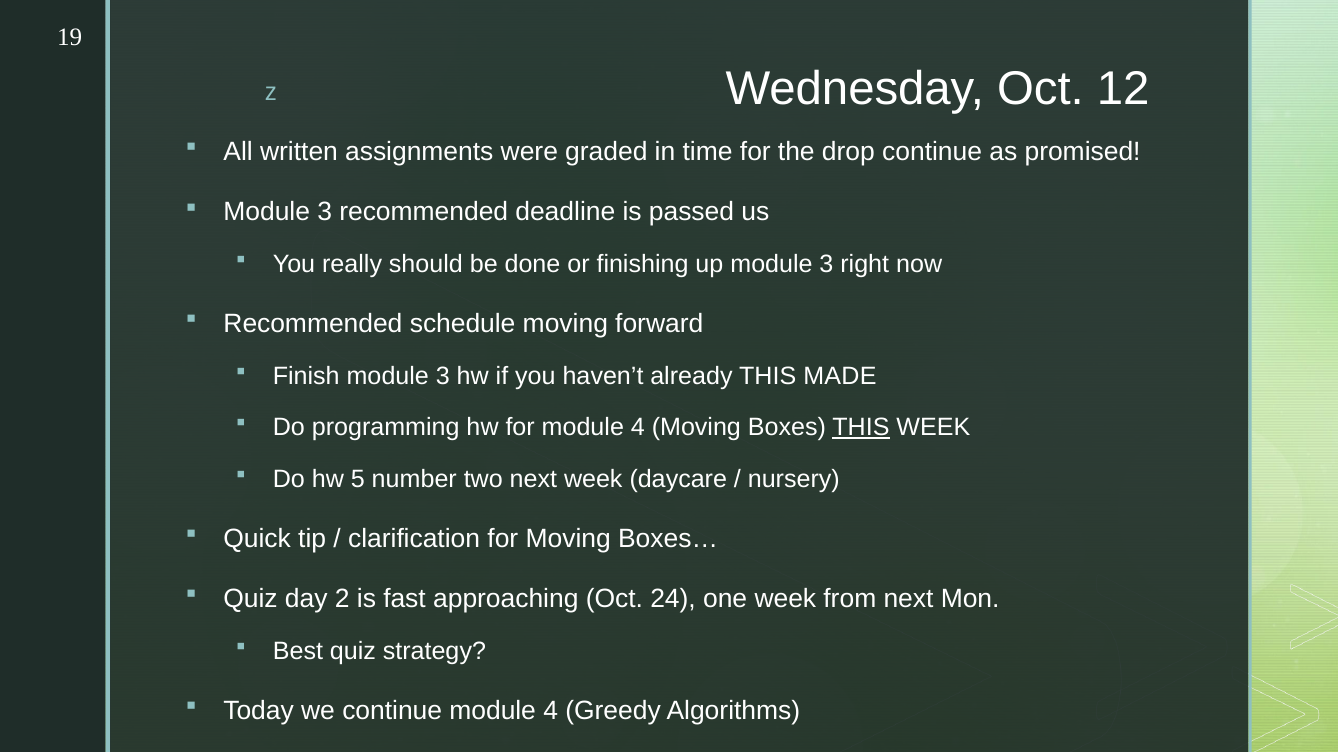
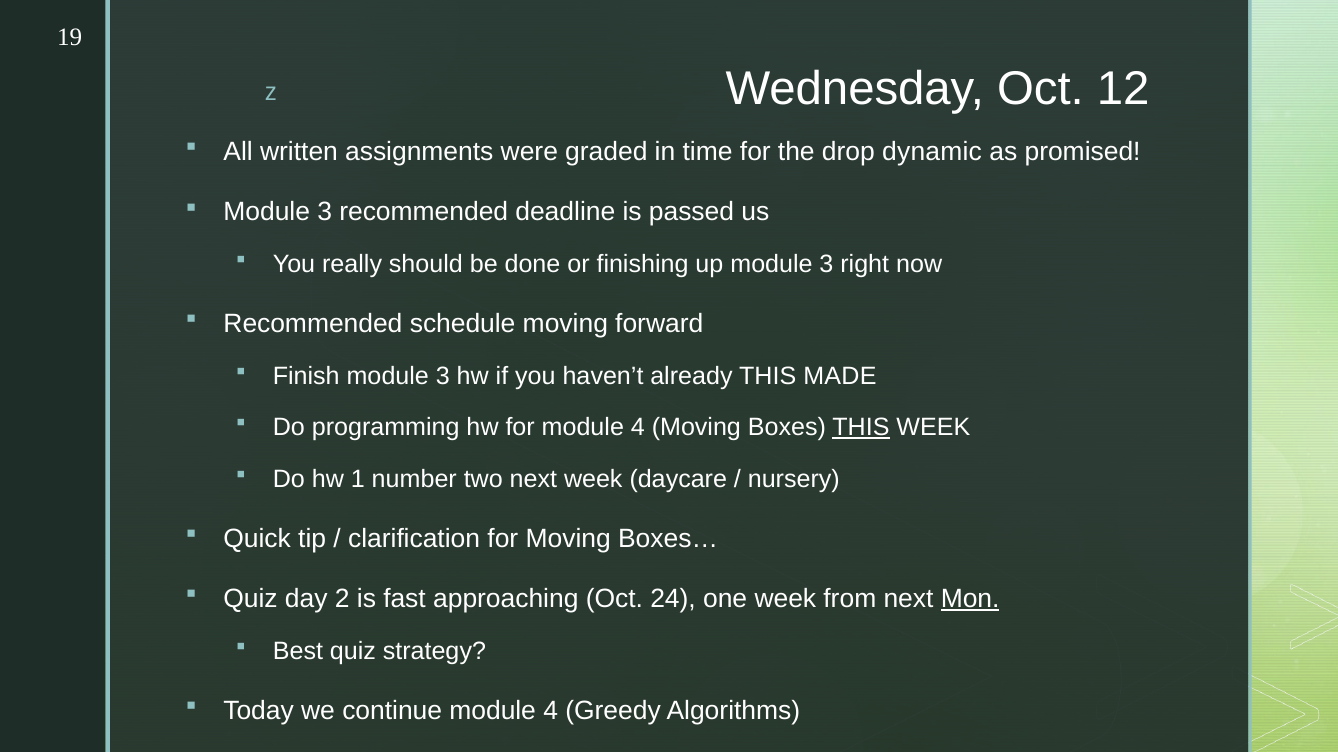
drop continue: continue -> dynamic
5: 5 -> 1
Mon underline: none -> present
